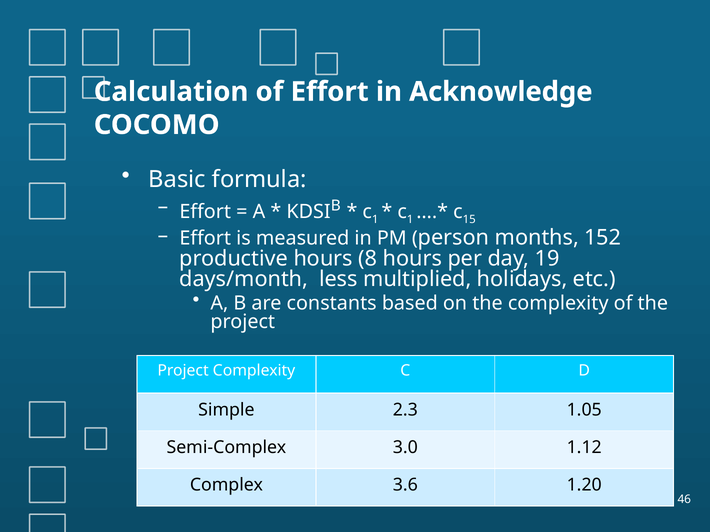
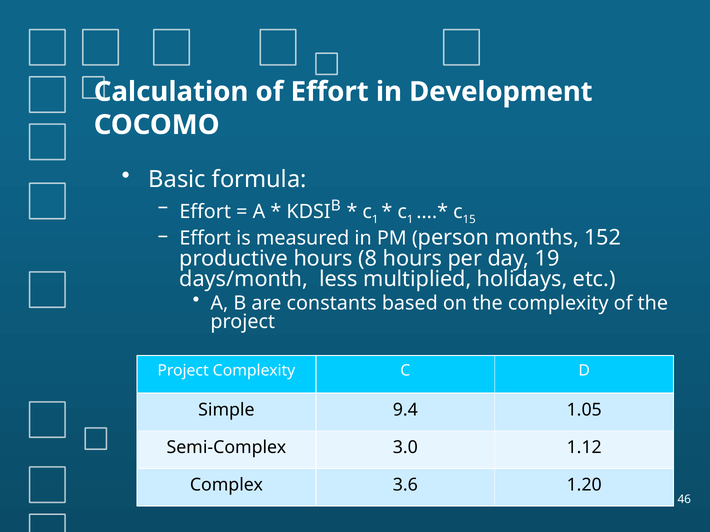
Acknowledge: Acknowledge -> Development
2.3: 2.3 -> 9.4
